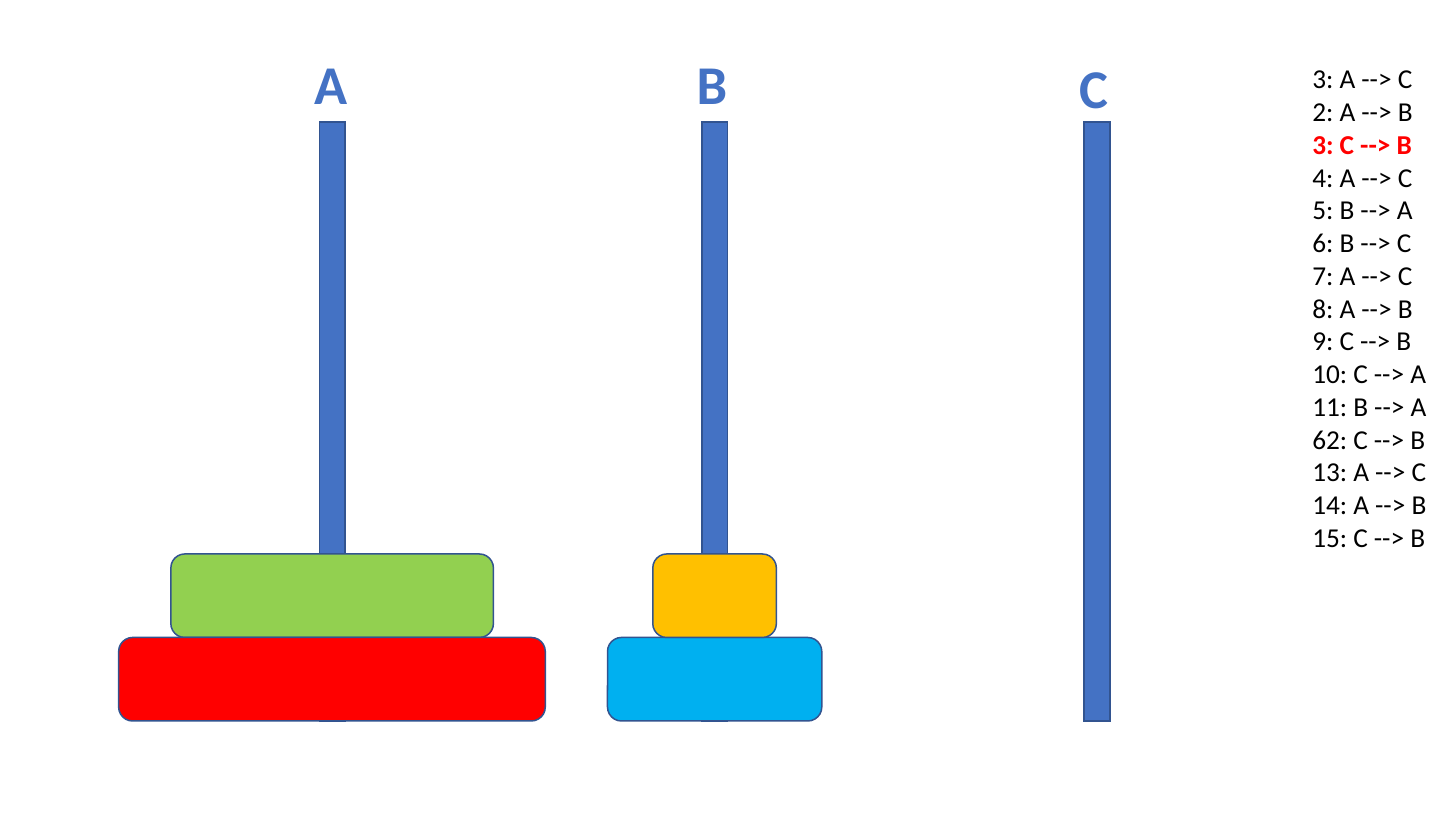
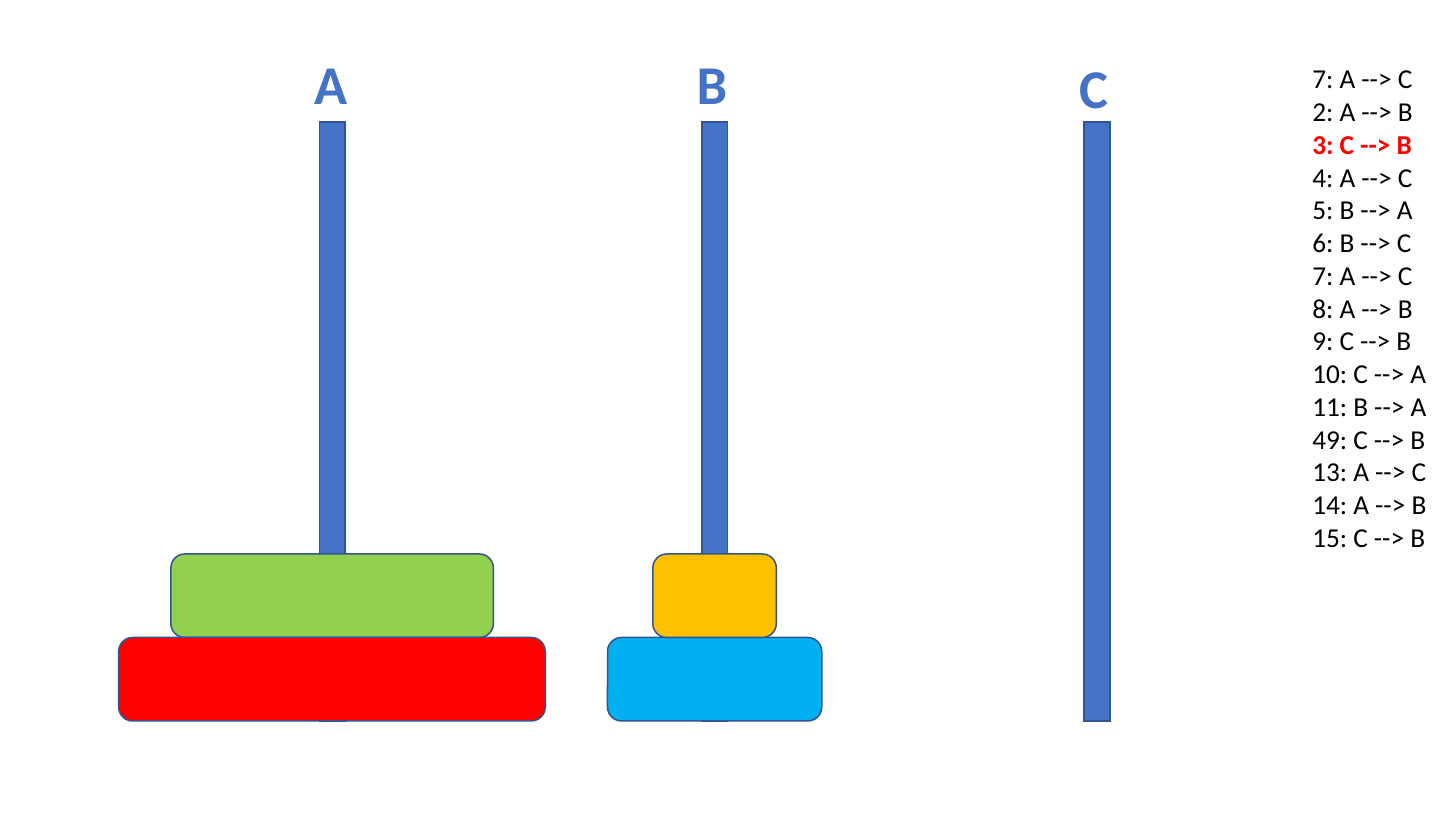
B C 3: 3 -> 7
62: 62 -> 49
